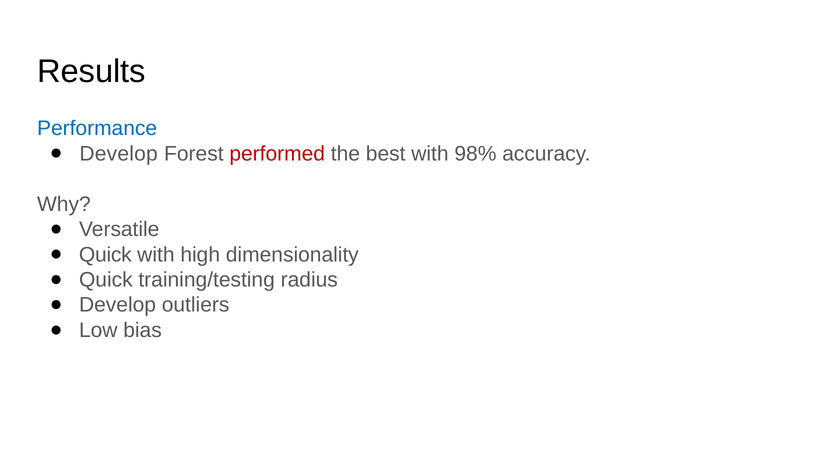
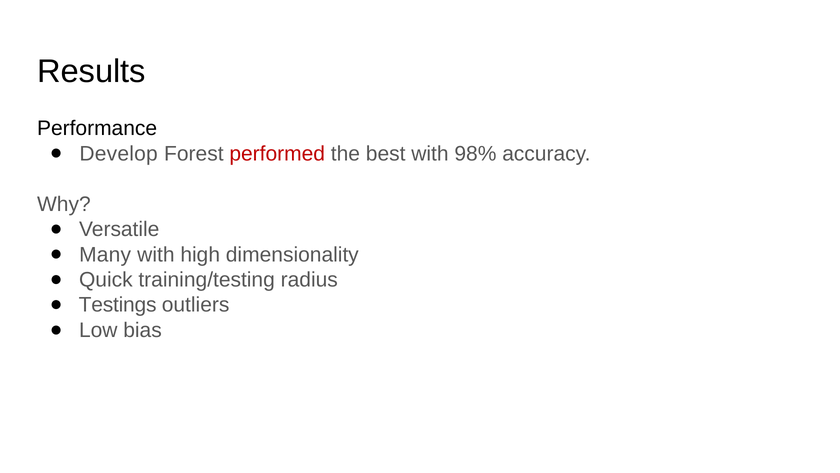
Performance colour: blue -> black
Quick at (105, 254): Quick -> Many
Develop at (118, 305): Develop -> Testings
